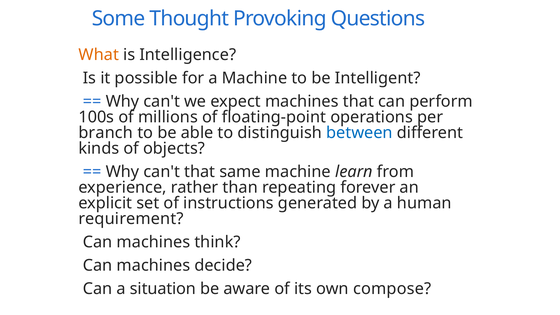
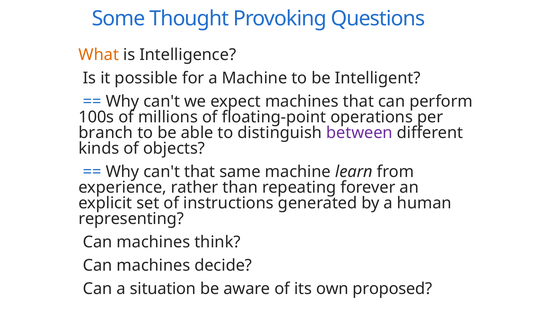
between colour: blue -> purple
requirement: requirement -> representing
compose: compose -> proposed
